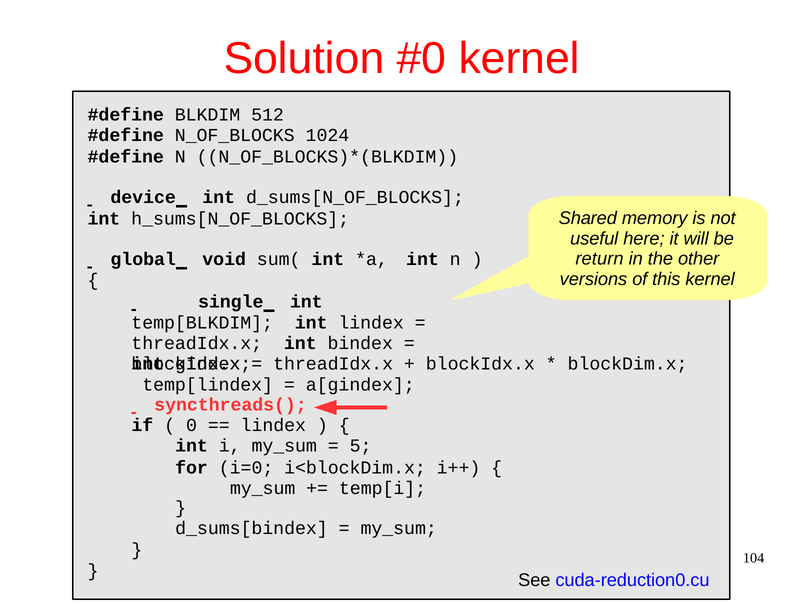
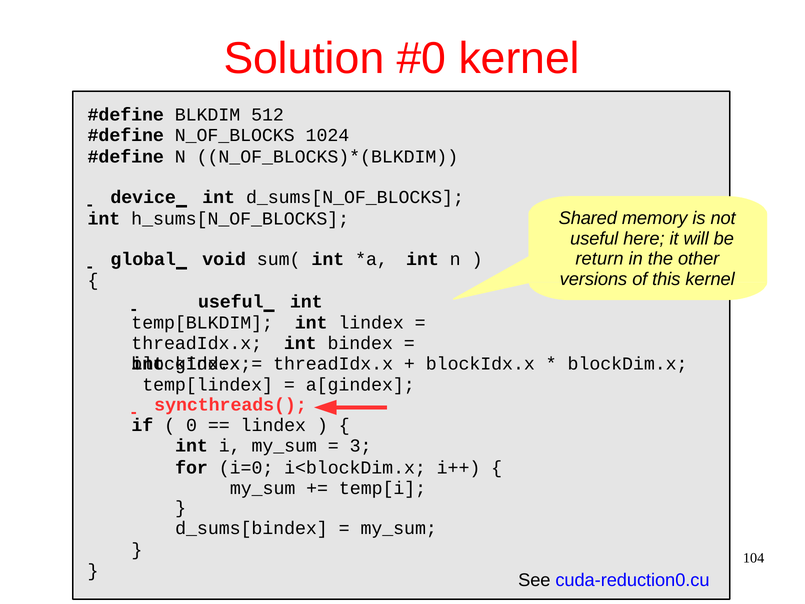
single at (231, 302): single -> useful
5: 5 -> 3
